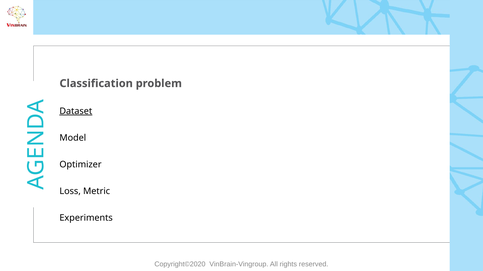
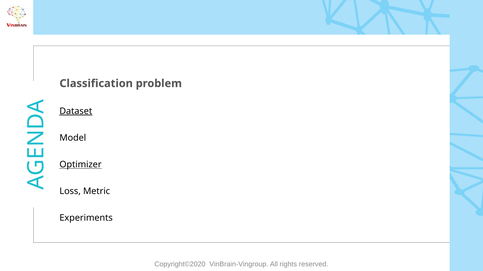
Optimizer underline: none -> present
